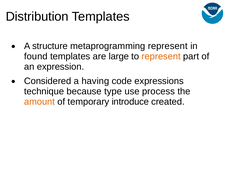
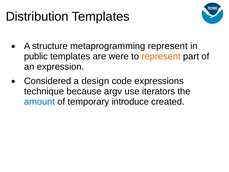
found: found -> public
large: large -> were
having: having -> design
type: type -> argv
process: process -> iterators
amount colour: orange -> blue
